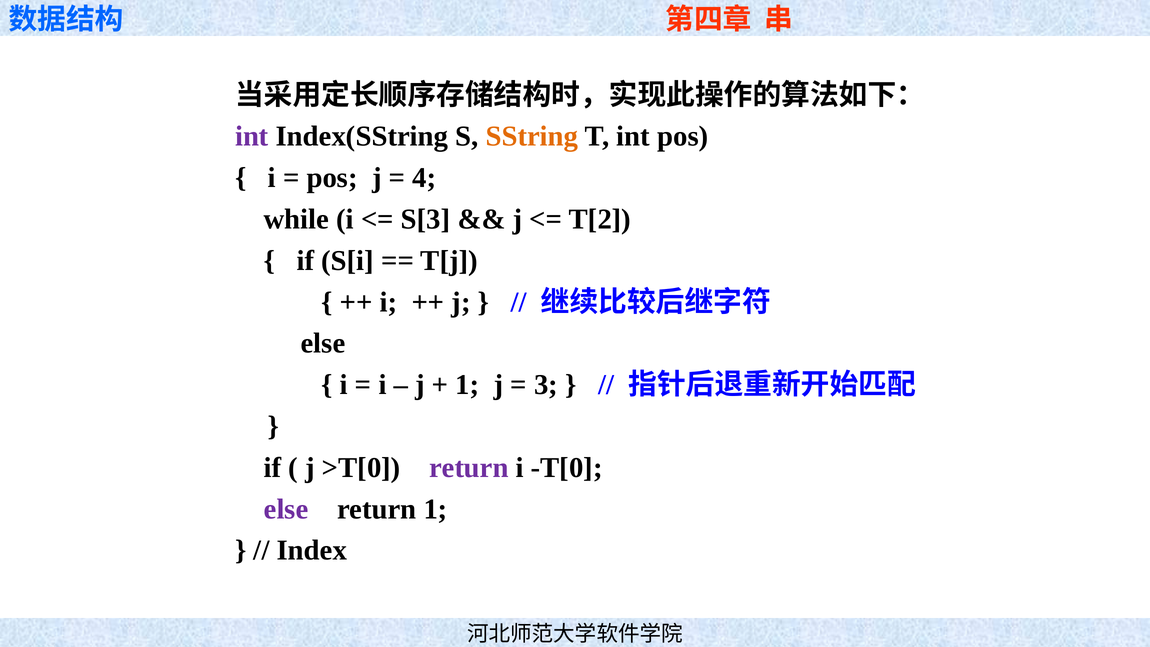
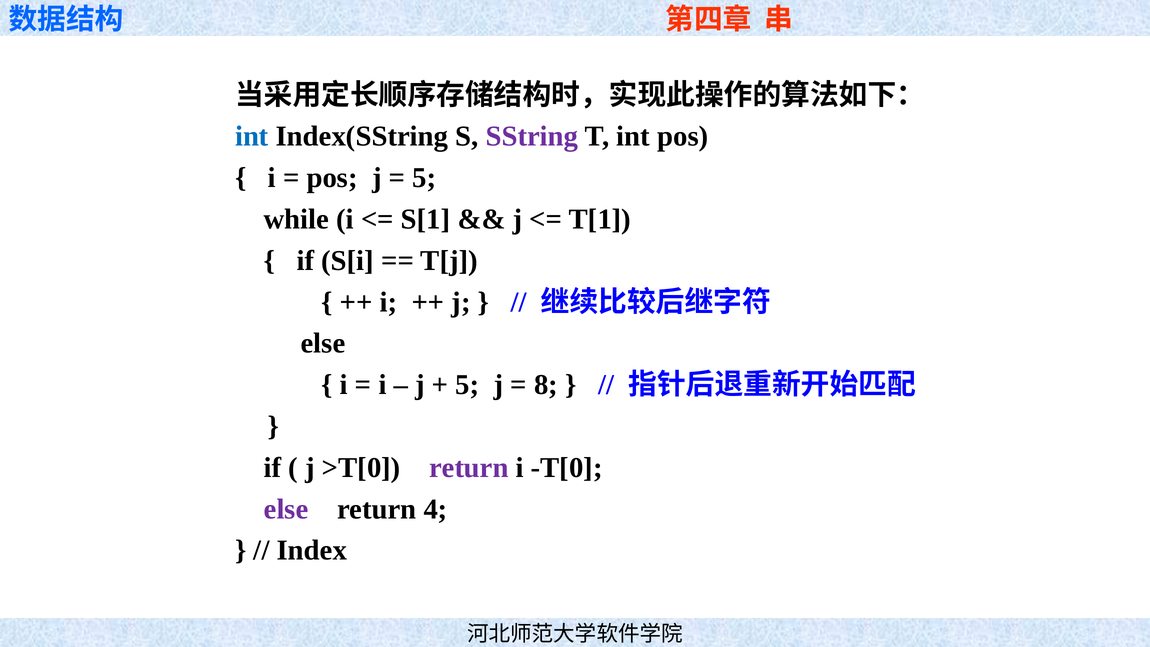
int at (252, 136) colour: purple -> blue
SString colour: orange -> purple
4 at (424, 178): 4 -> 5
S[3: S[3 -> S[1
T[2: T[2 -> T[1
1 at (467, 385): 1 -> 5
3: 3 -> 8
return 1: 1 -> 4
